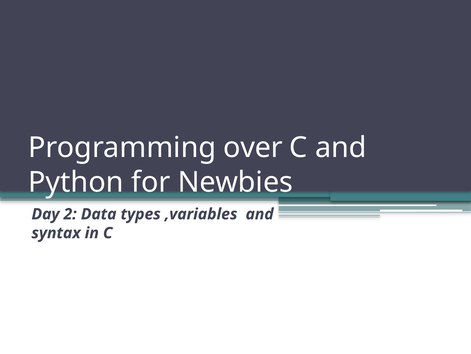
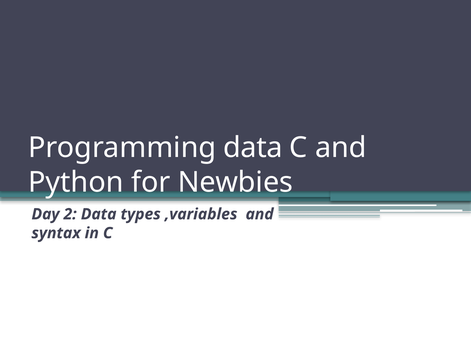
Programming over: over -> data
